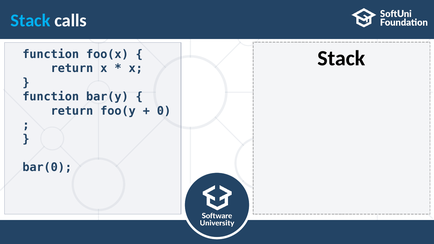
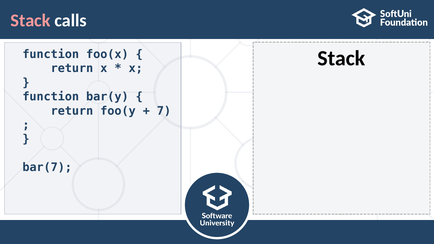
Stack at (31, 21) colour: light blue -> pink
0: 0 -> 7
bar(0: bar(0 -> bar(7
